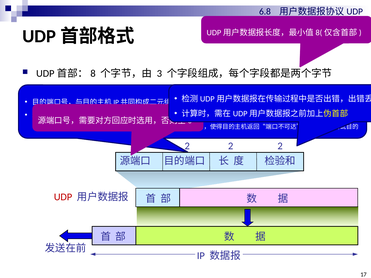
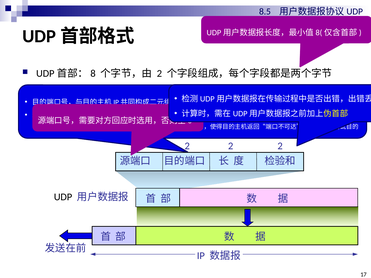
6.8: 6.8 -> 8.5
3 at (159, 74): 3 -> 2
UDP colour: red -> black
